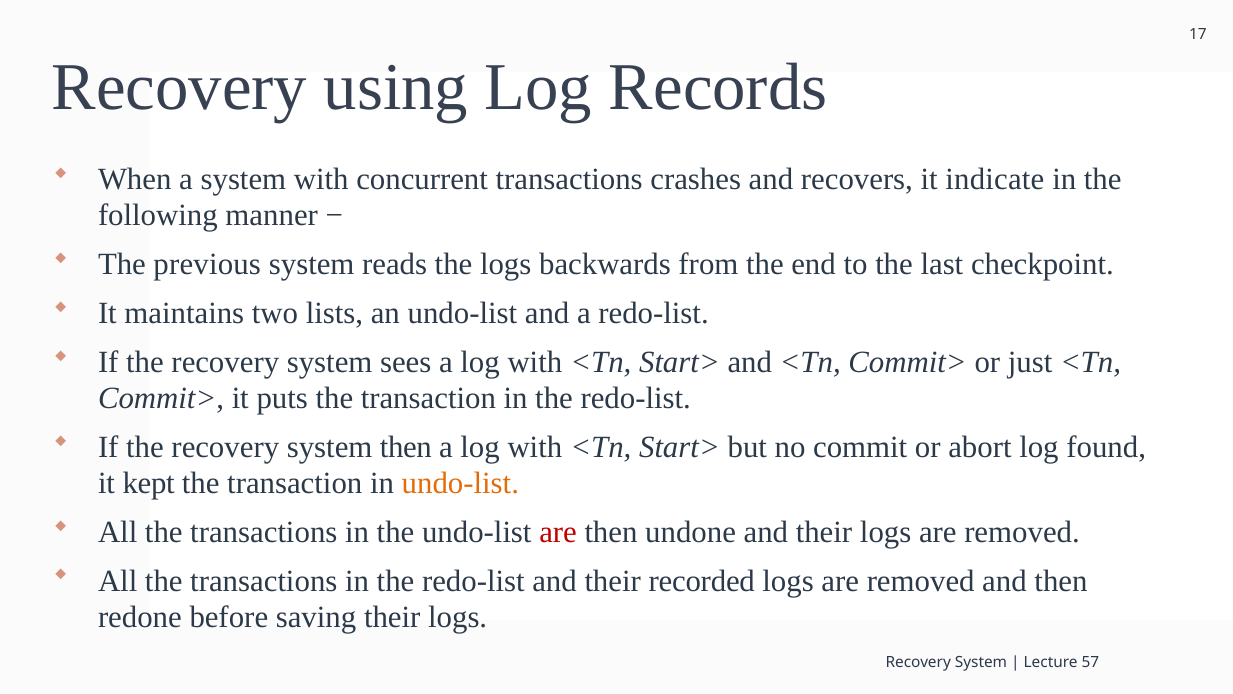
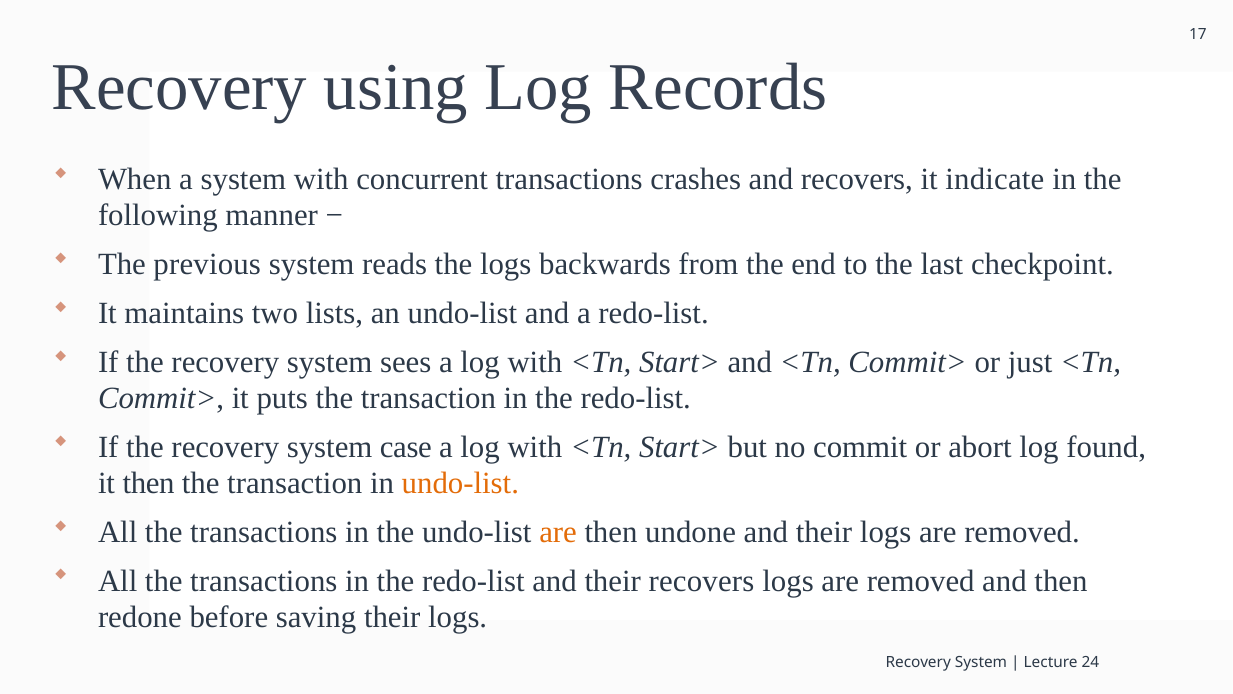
system then: then -> case
it kept: kept -> then
are at (558, 532) colour: red -> orange
their recorded: recorded -> recovers
57: 57 -> 24
